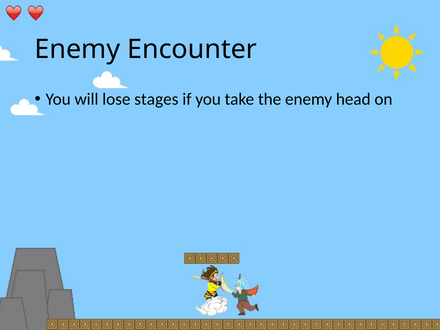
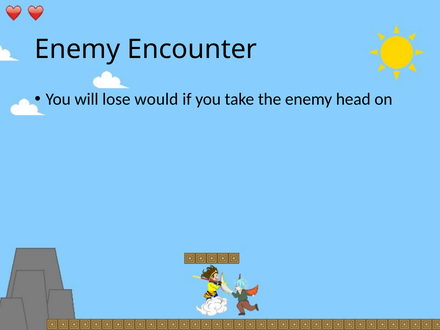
stages: stages -> would
